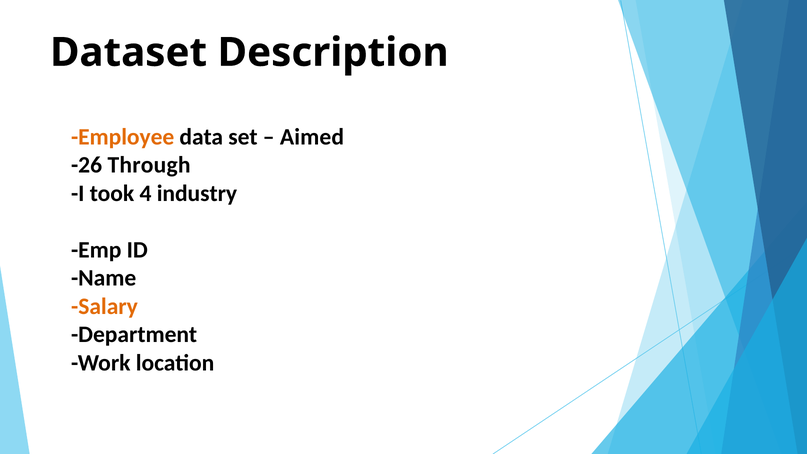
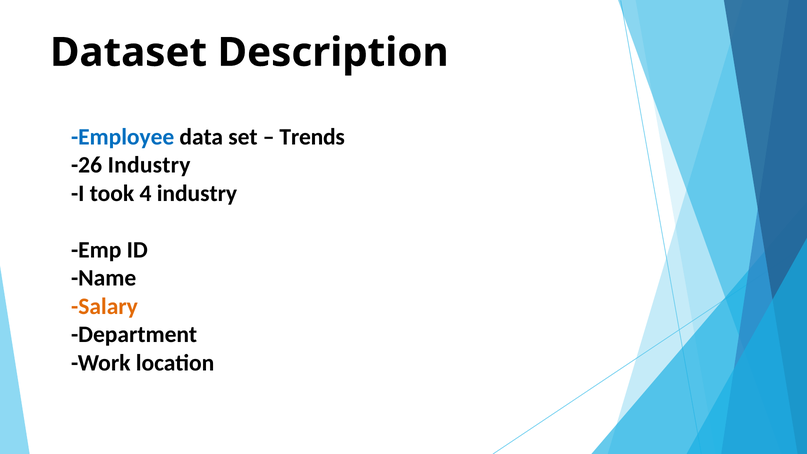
Employee colour: orange -> blue
Aimed: Aimed -> Trends
-26 Through: Through -> Industry
